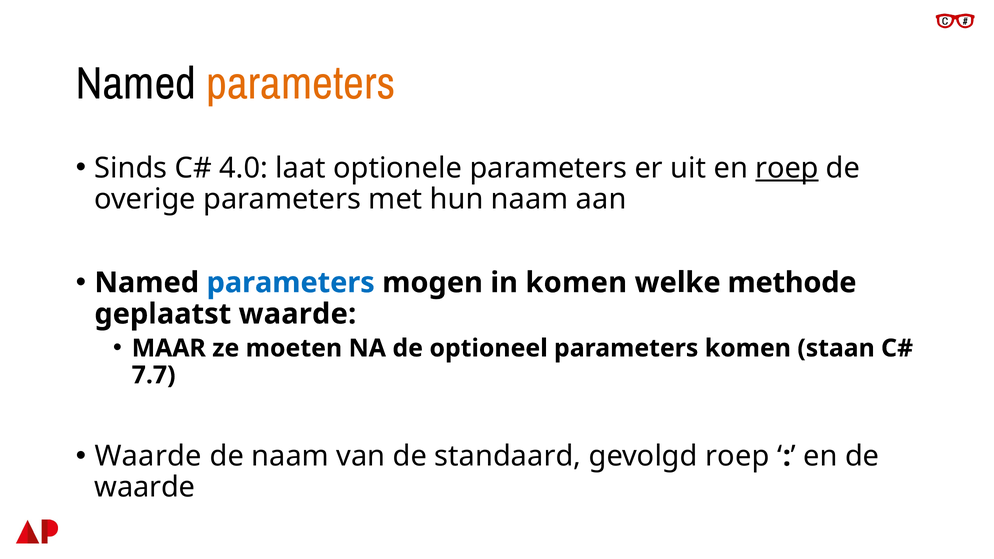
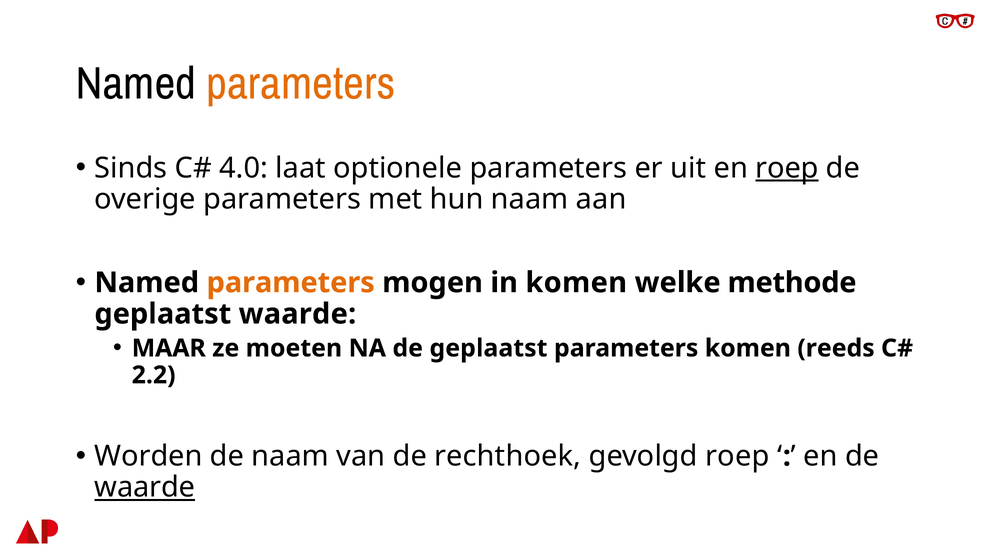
parameters at (291, 283) colour: blue -> orange
de optioneel: optioneel -> geplaatst
staan: staan -> reeds
7.7: 7.7 -> 2.2
Waarde at (148, 456): Waarde -> Worden
standaard: standaard -> rechthoek
waarde at (145, 488) underline: none -> present
